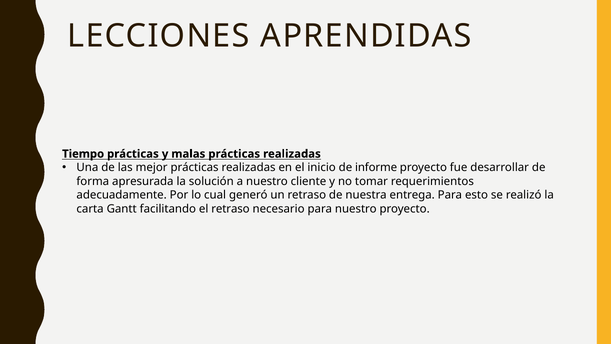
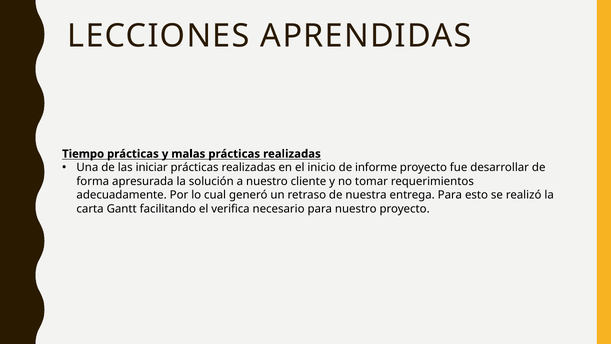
mejor: mejor -> iniciar
el retraso: retraso -> verifica
